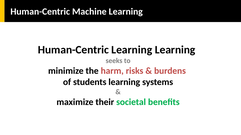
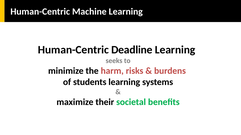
Human-Centric Learning: Learning -> Deadline
